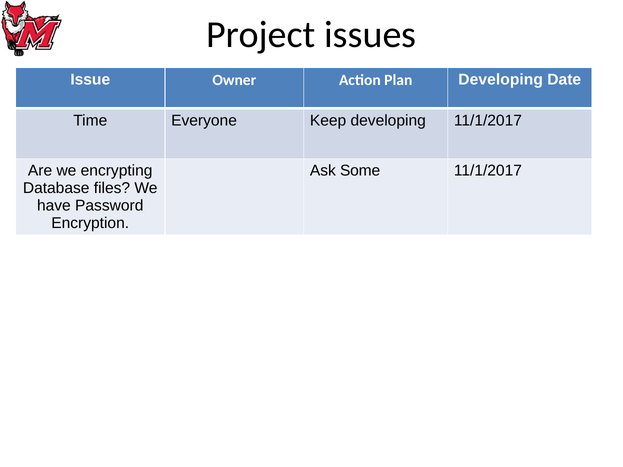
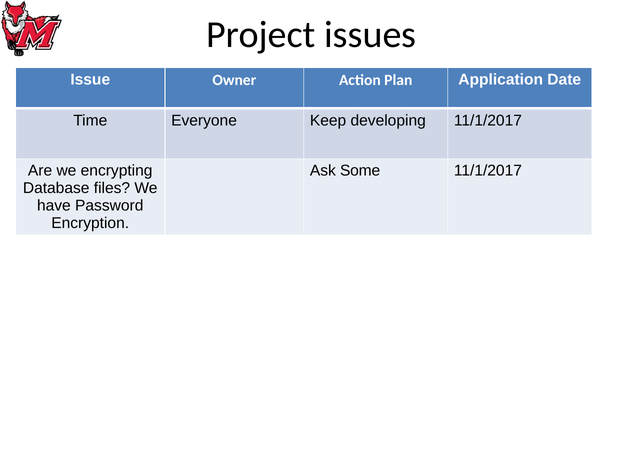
Plan Developing: Developing -> Application
